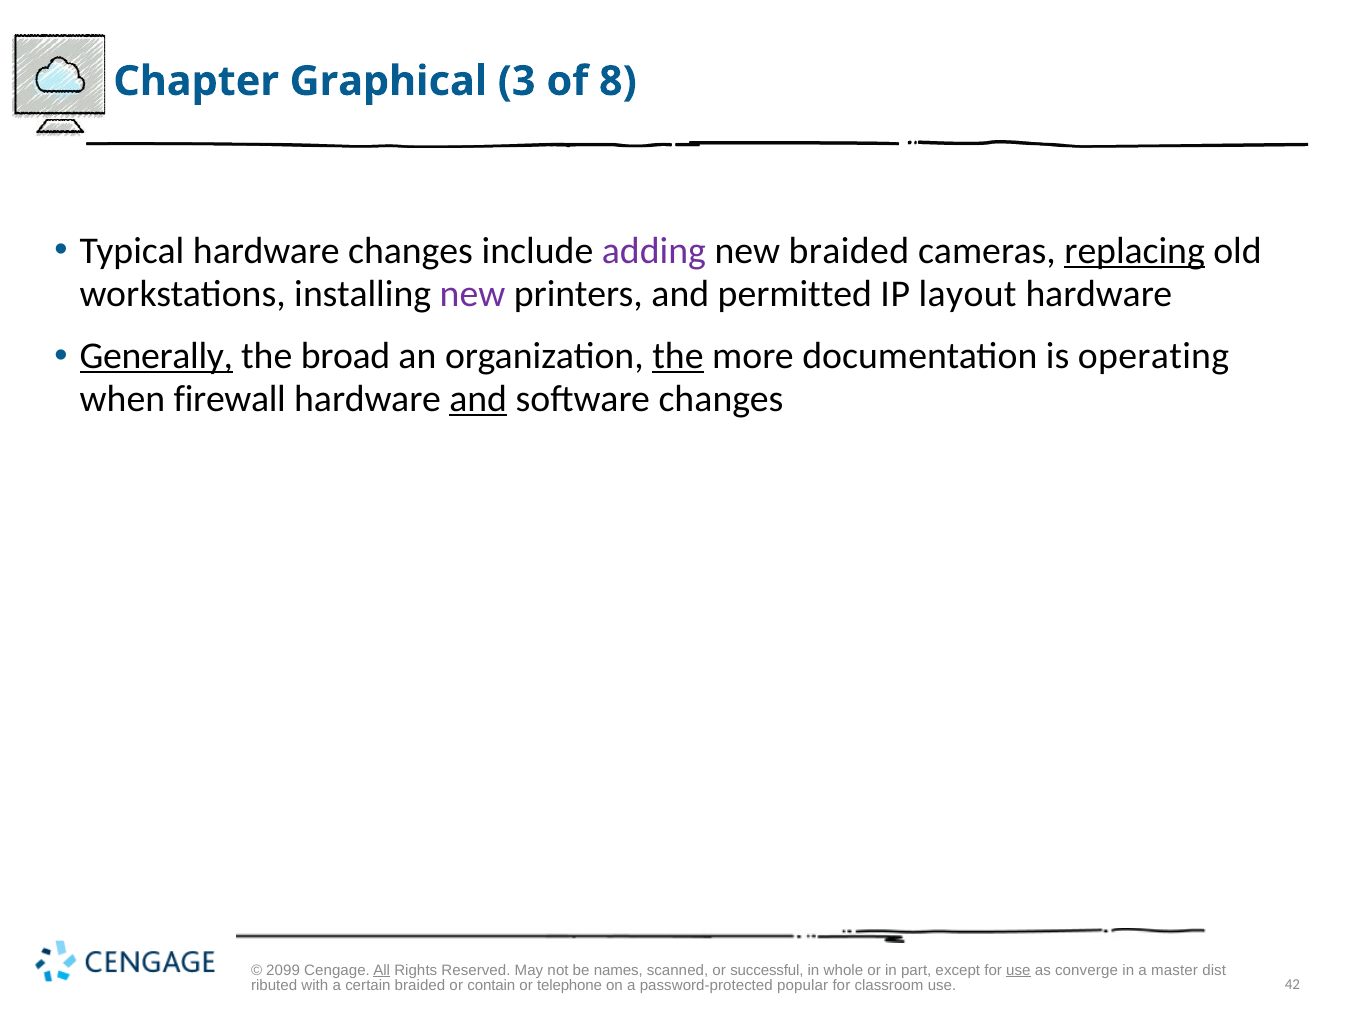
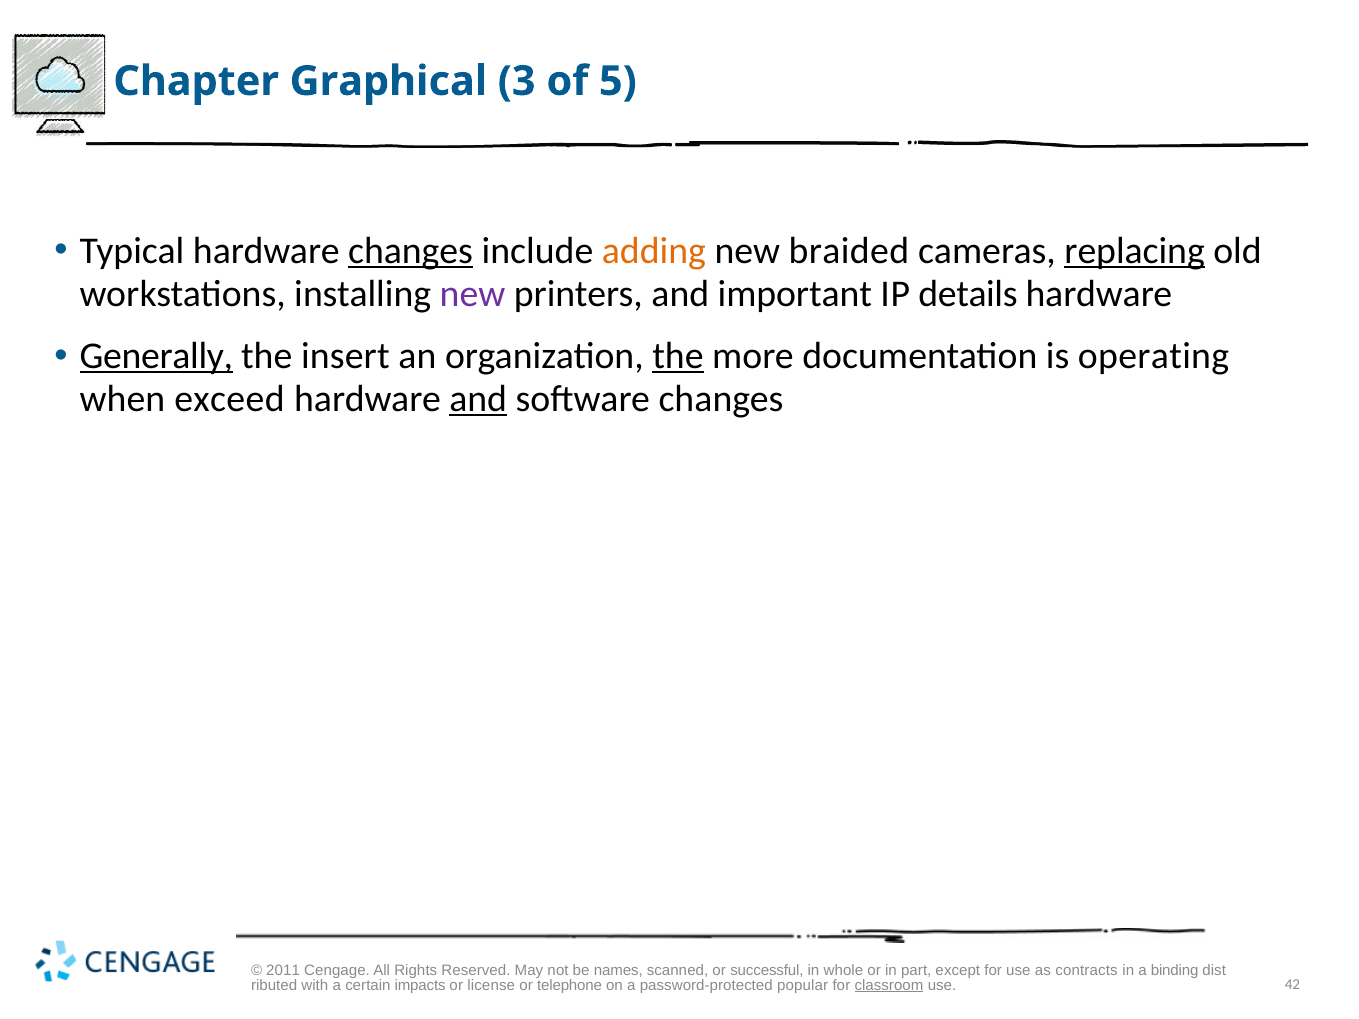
8: 8 -> 5
changes at (411, 251) underline: none -> present
adding colour: purple -> orange
permitted: permitted -> important
layout: layout -> details
broad: broad -> insert
firewall: firewall -> exceed
2099: 2099 -> 2011
All underline: present -> none
use at (1018, 971) underline: present -> none
converge: converge -> contracts
master: master -> binding
certain braided: braided -> impacts
contain: contain -> license
classroom underline: none -> present
